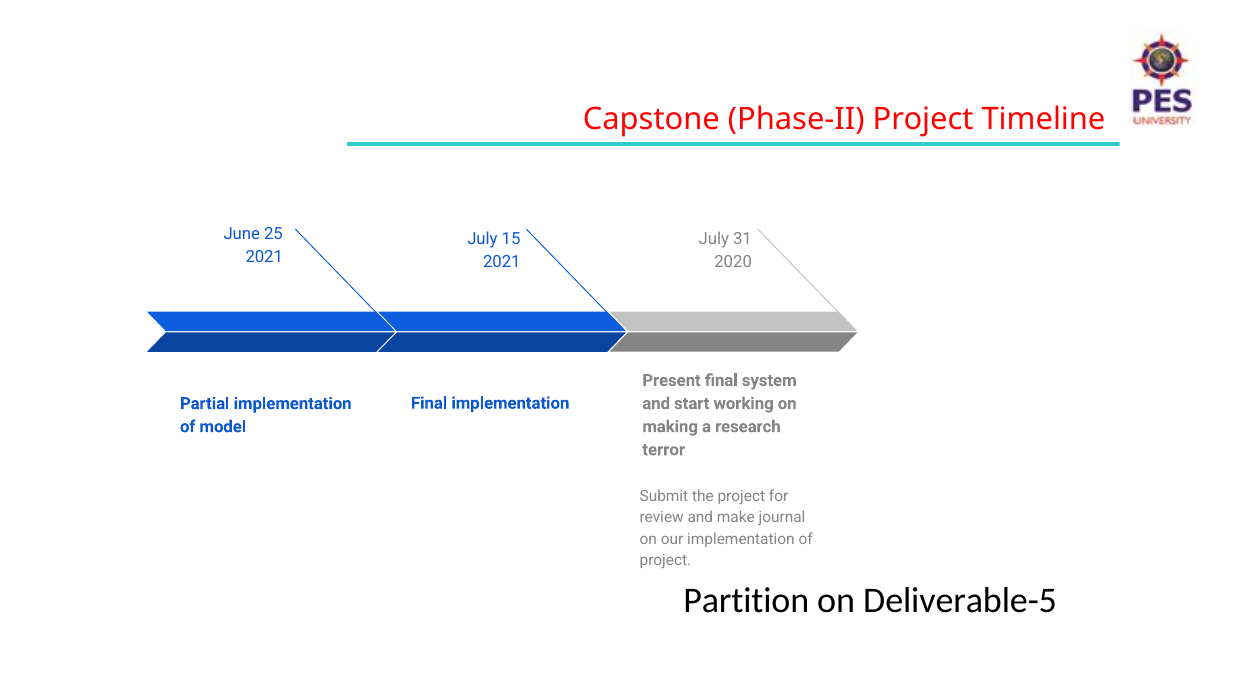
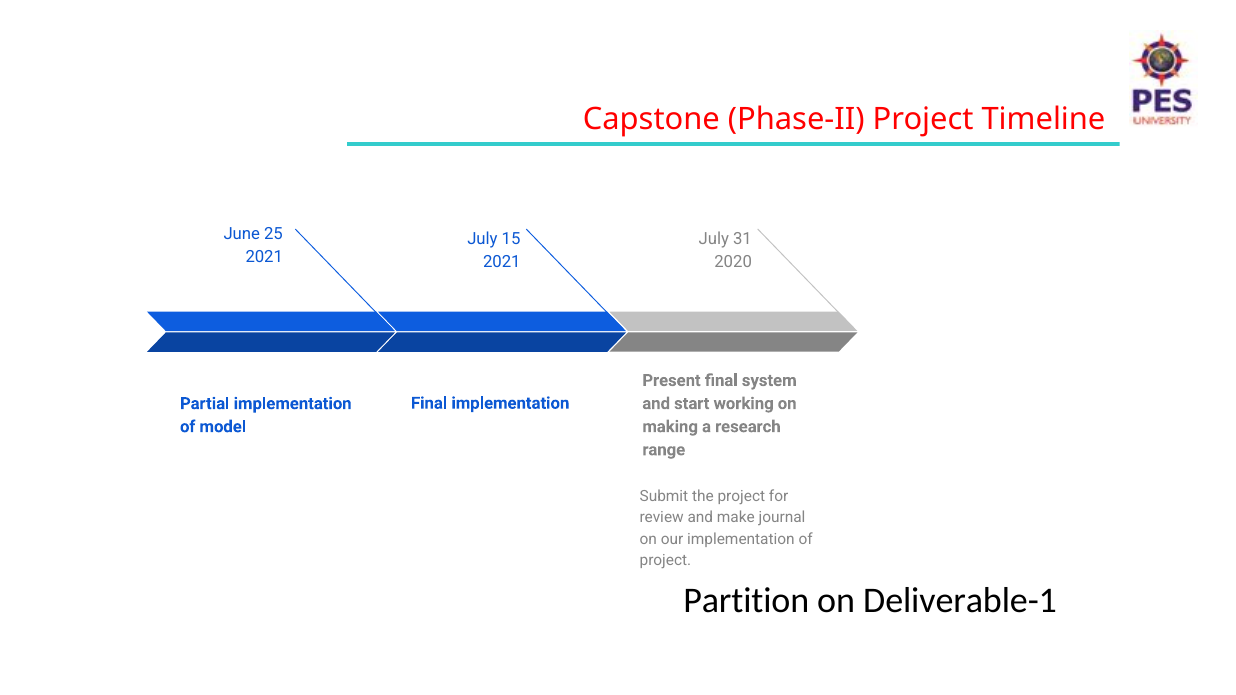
terror: terror -> range
Deliverable-5: Deliverable-5 -> Deliverable-1
